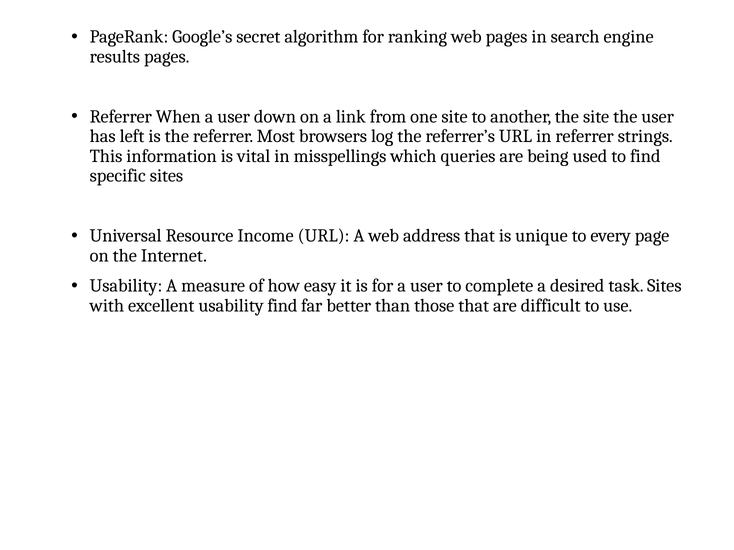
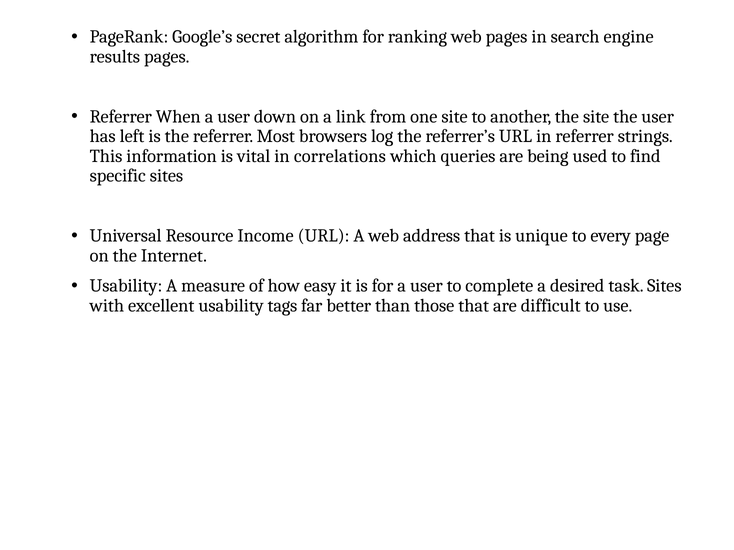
misspellings: misspellings -> correlations
usability find: find -> tags
